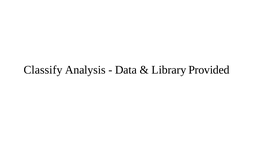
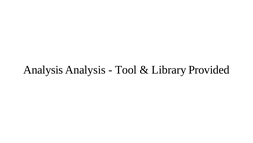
Classify at (43, 70): Classify -> Analysis
Data: Data -> Tool
